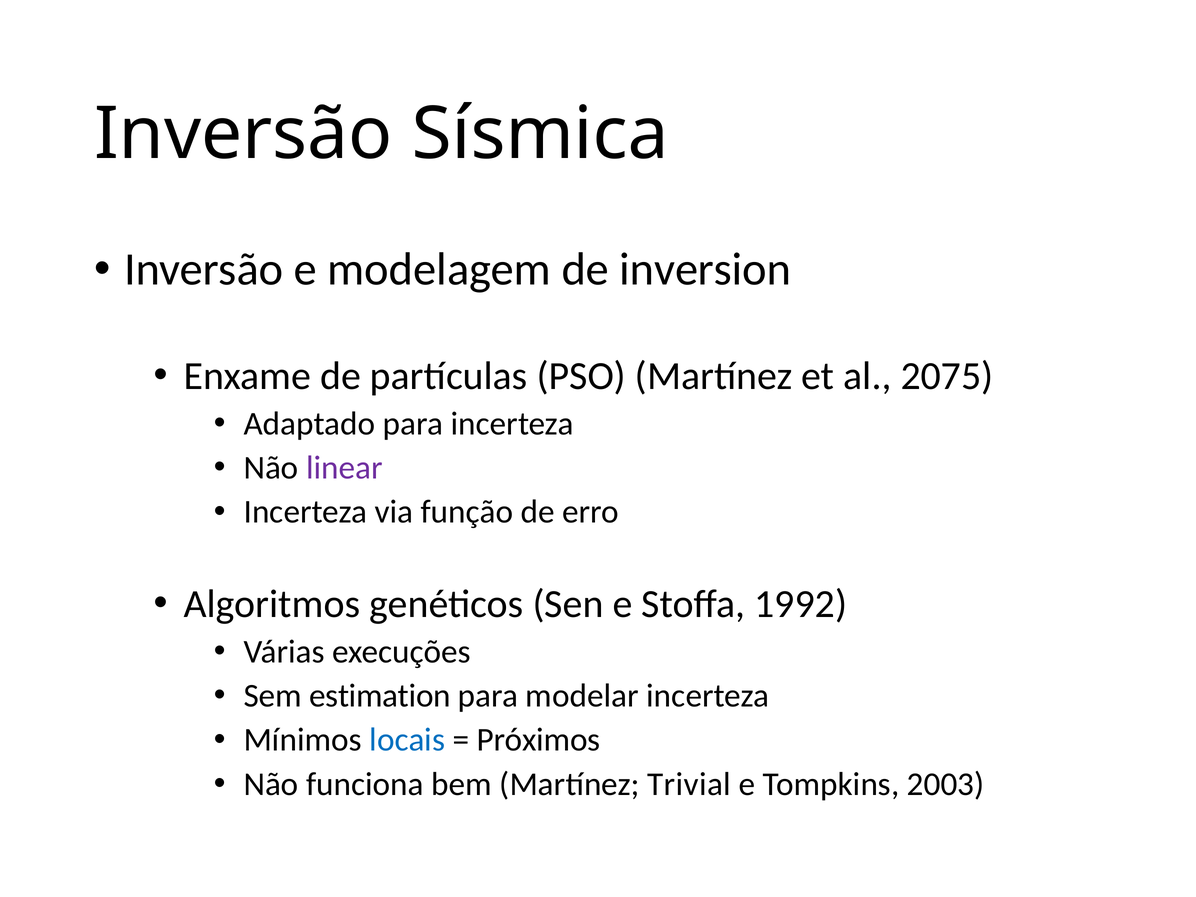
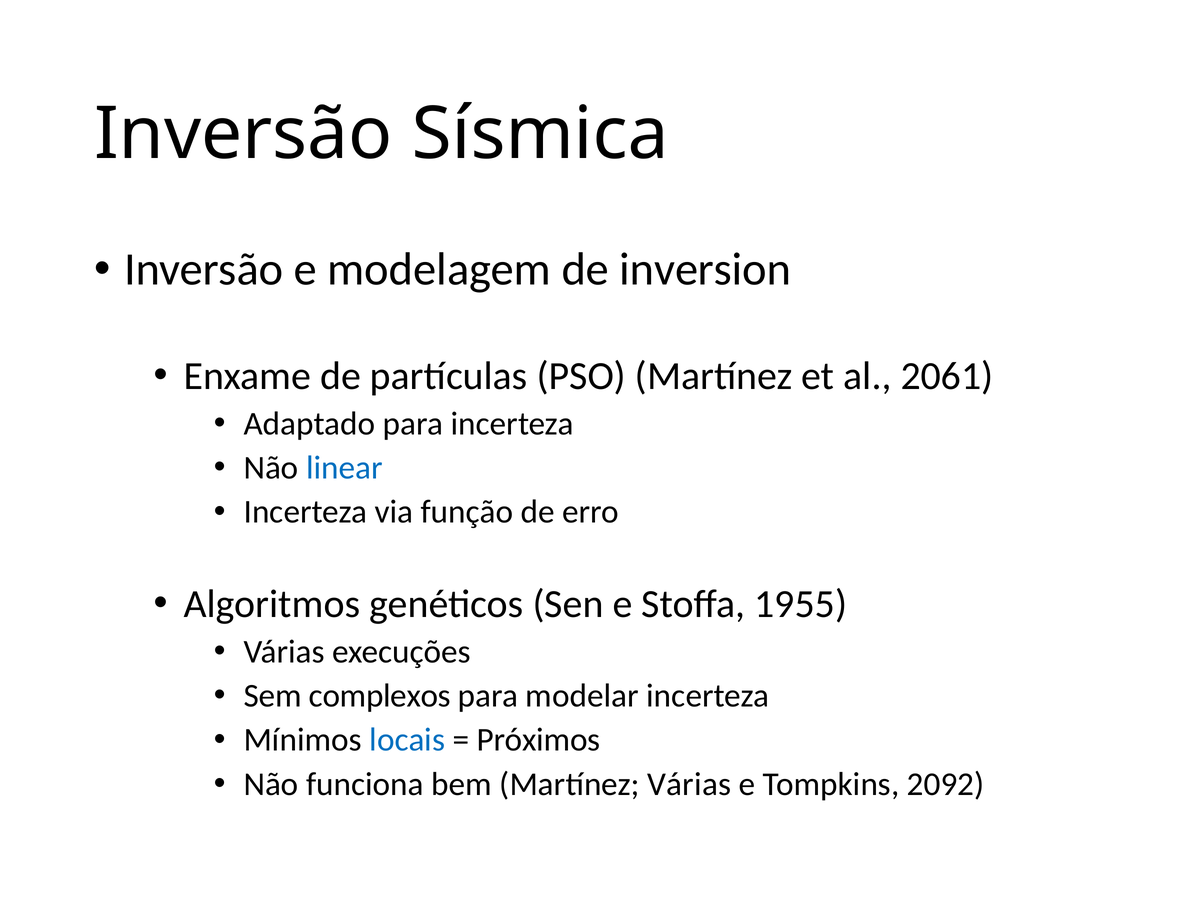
2075: 2075 -> 2061
linear colour: purple -> blue
1992: 1992 -> 1955
estimation: estimation -> complexos
Martínez Trivial: Trivial -> Várias
2003: 2003 -> 2092
